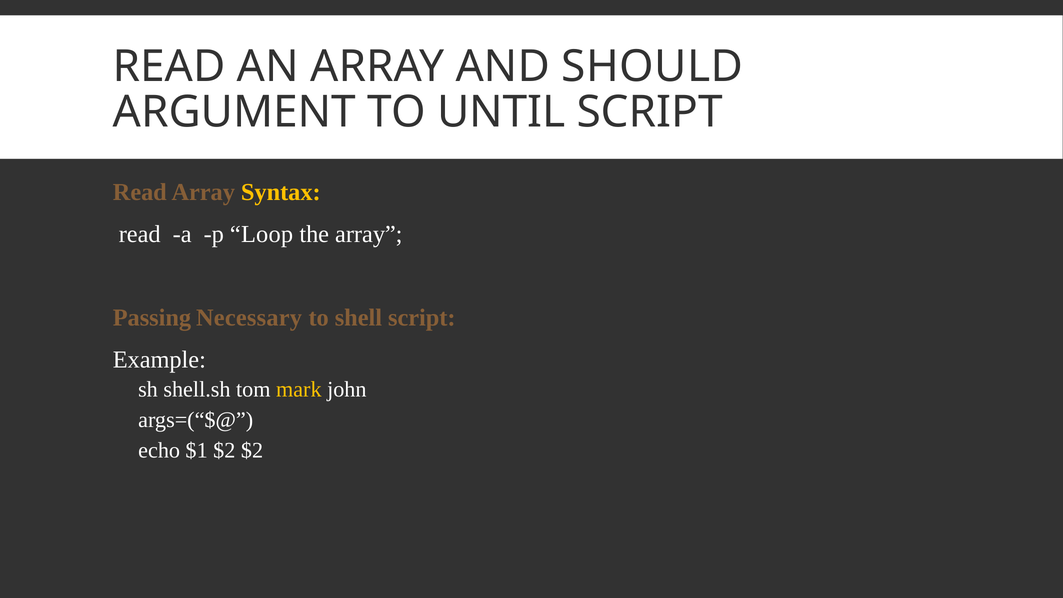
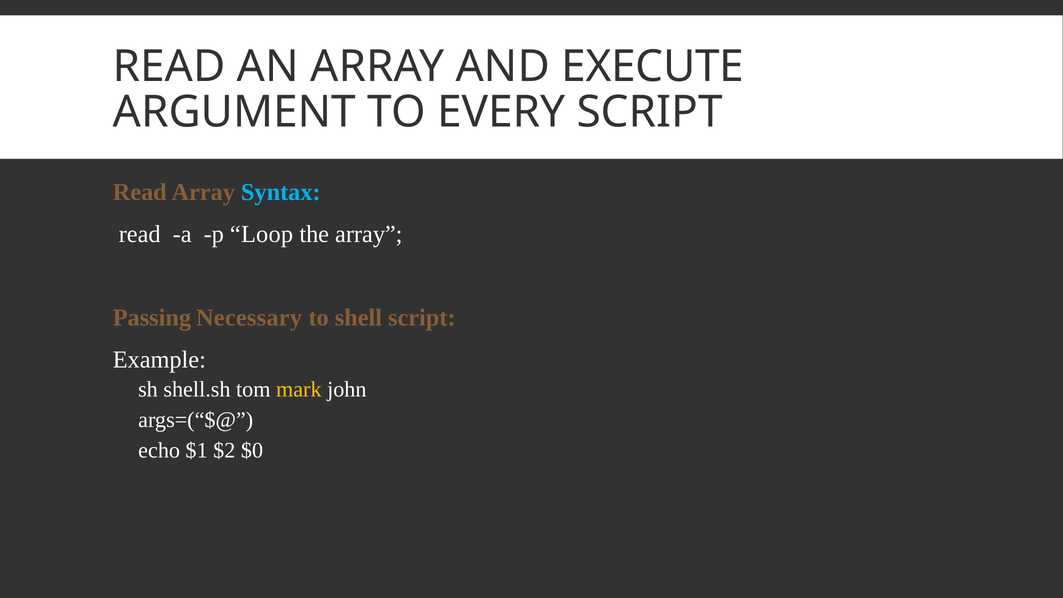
SHOULD: SHOULD -> EXECUTE
UNTIL: UNTIL -> EVERY
Syntax colour: yellow -> light blue
$2 $2: $2 -> $0
